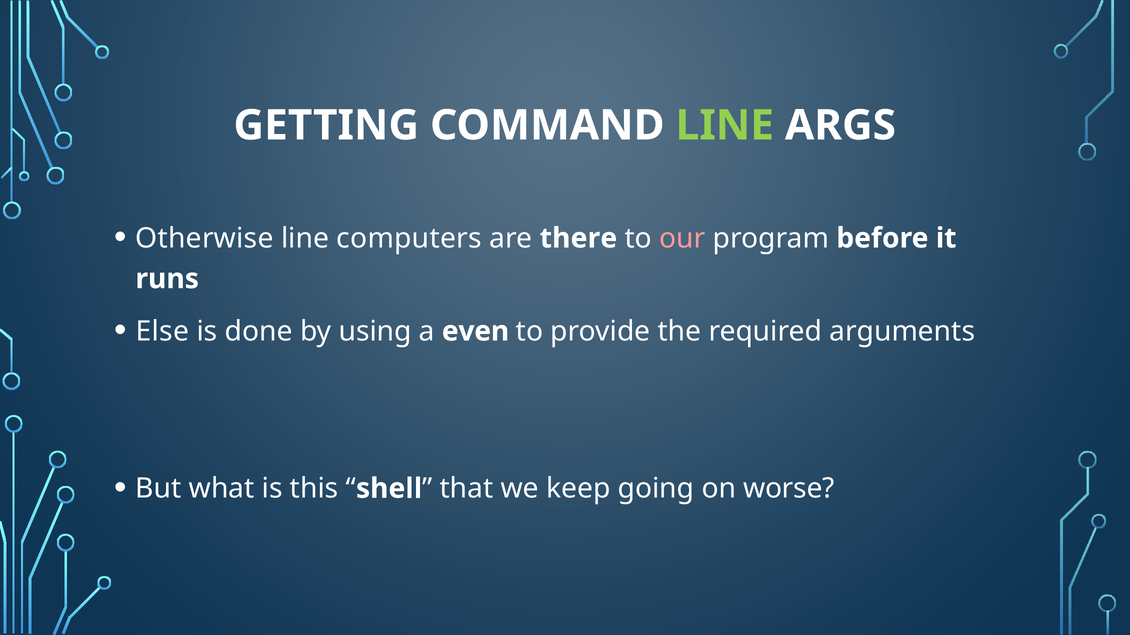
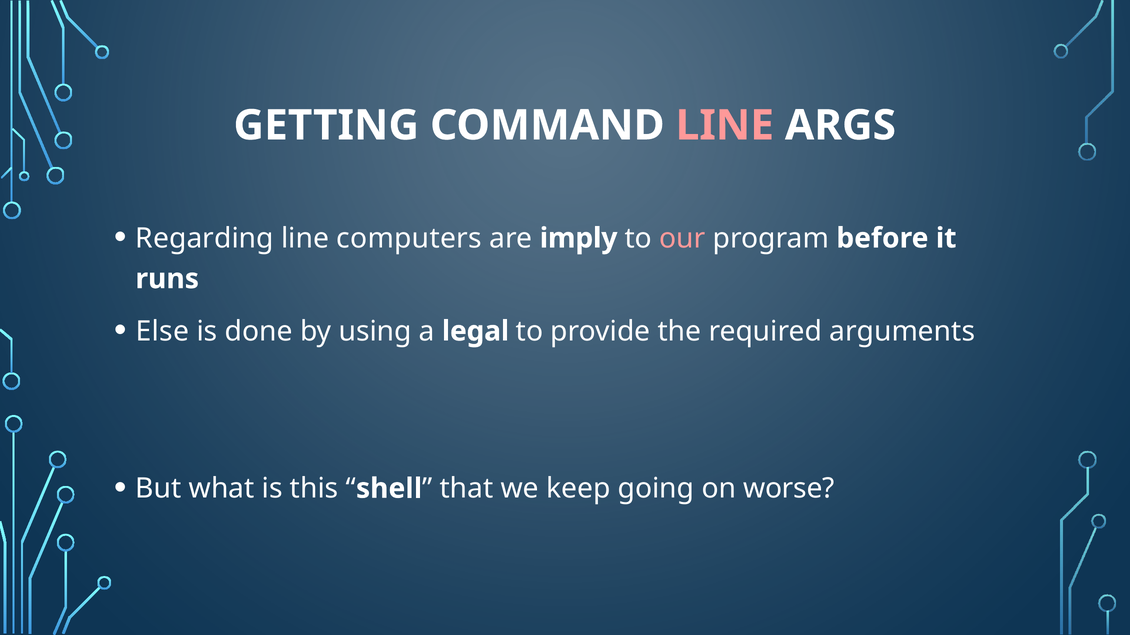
LINE at (725, 126) colour: light green -> pink
Otherwise: Otherwise -> Regarding
there: there -> imply
even: even -> legal
